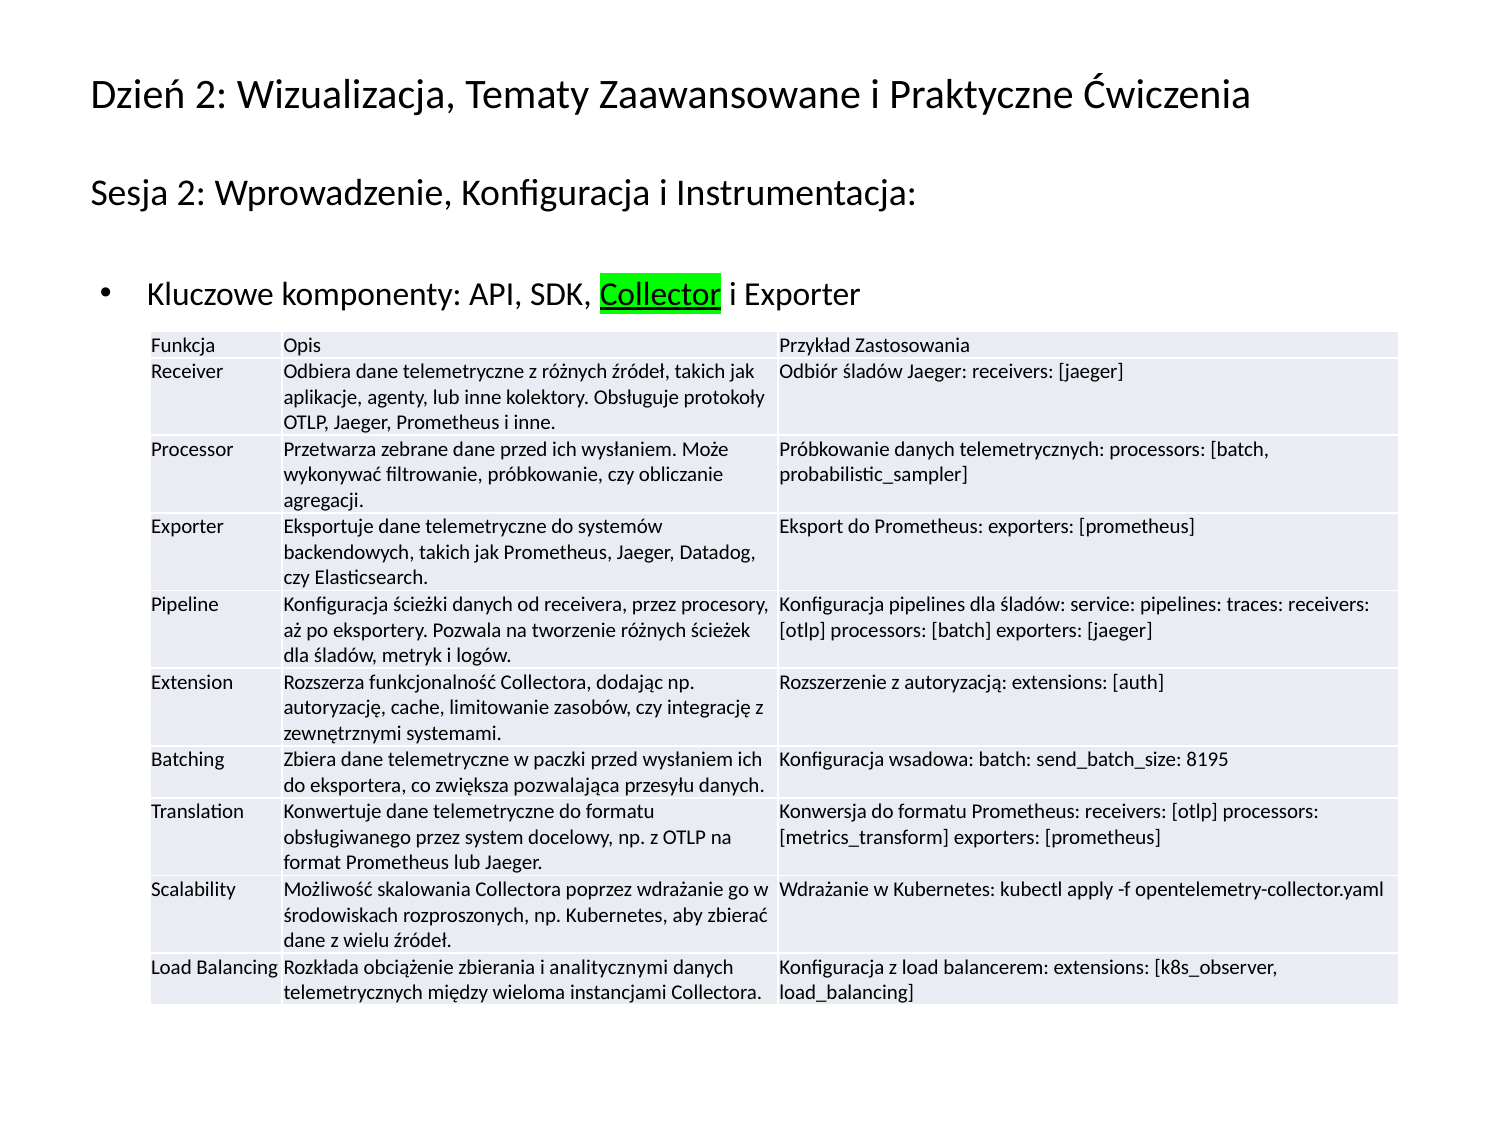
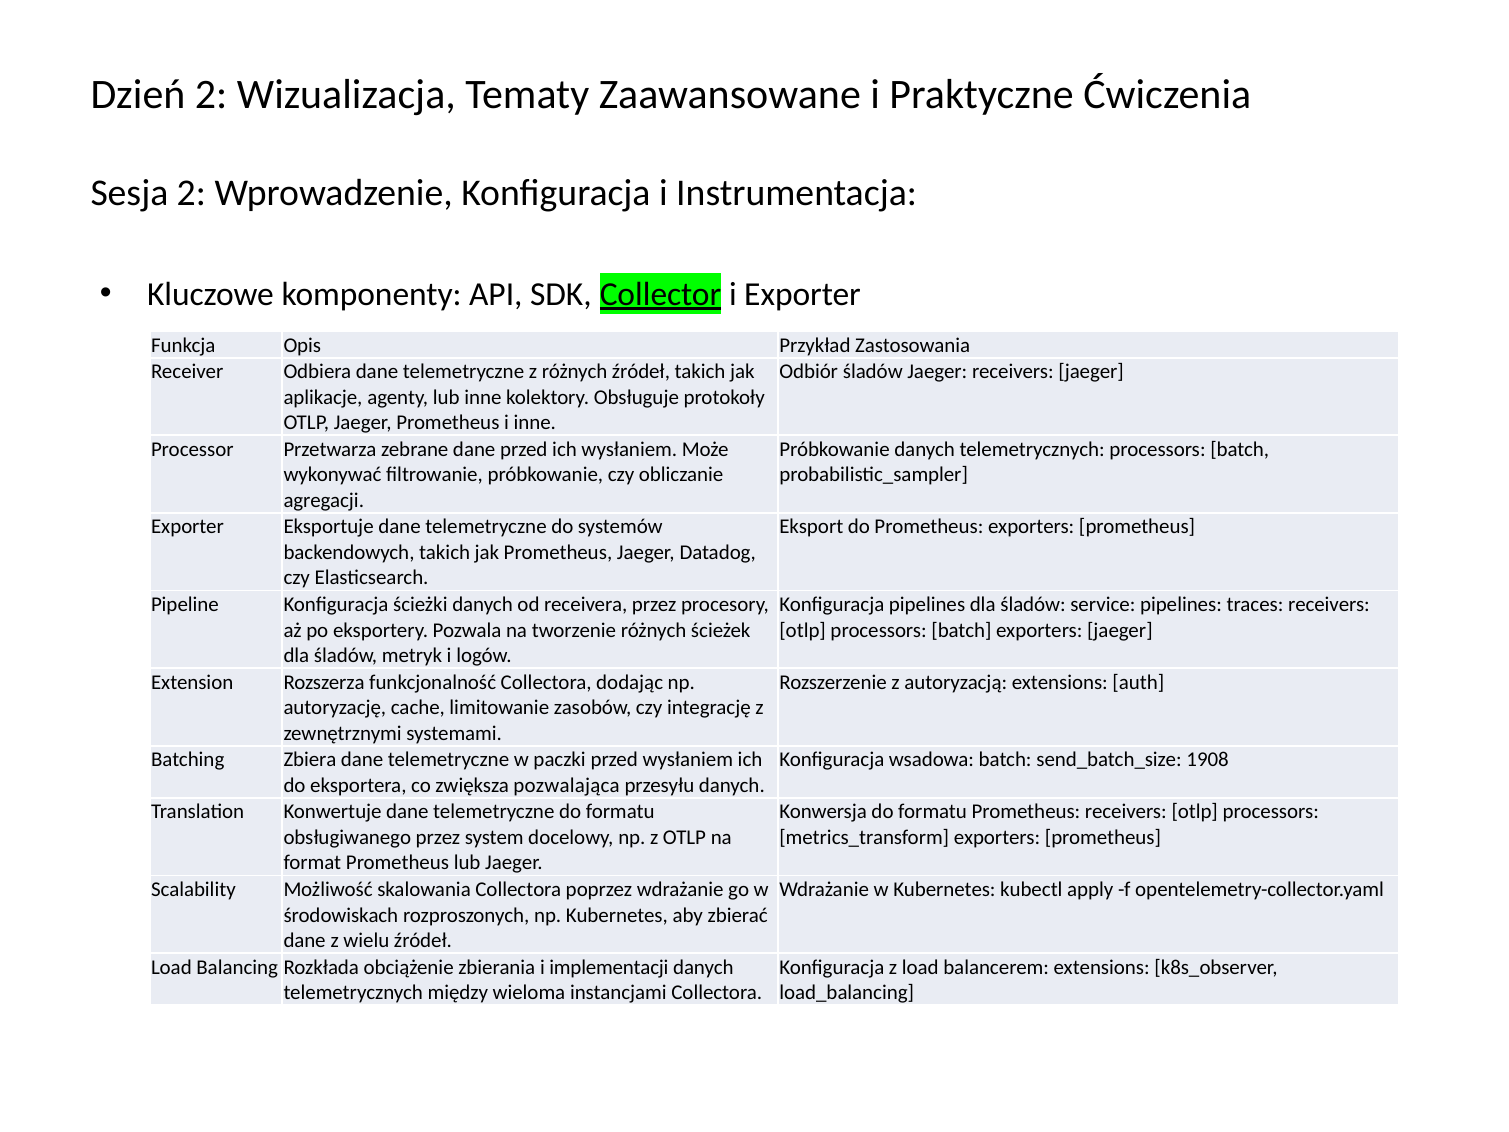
8195: 8195 -> 1908
analitycznymi: analitycznymi -> implementacji
